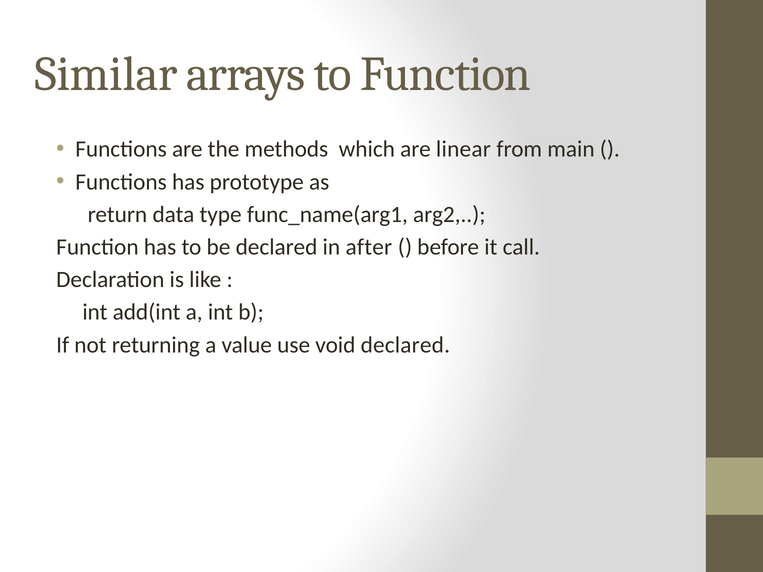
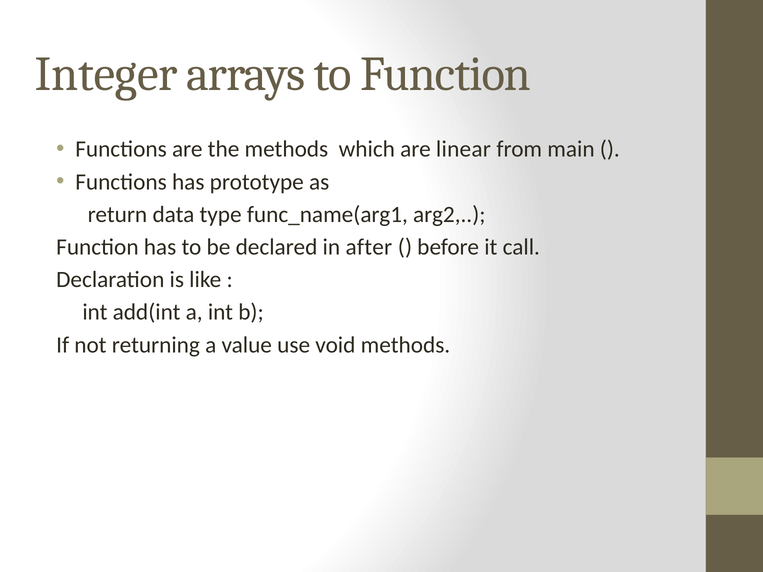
Similar: Similar -> Integer
void declared: declared -> methods
